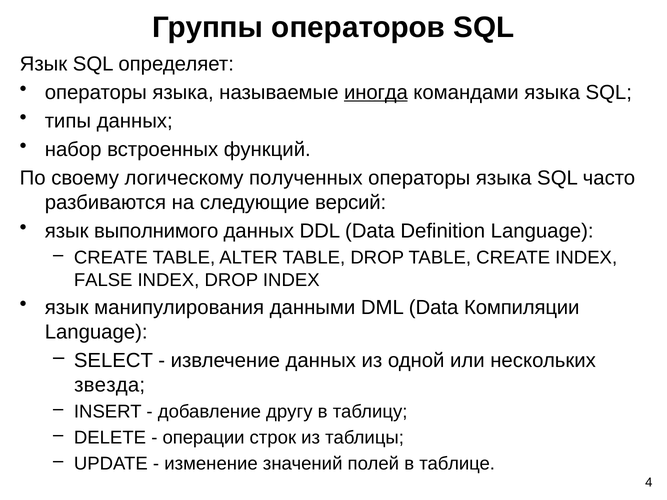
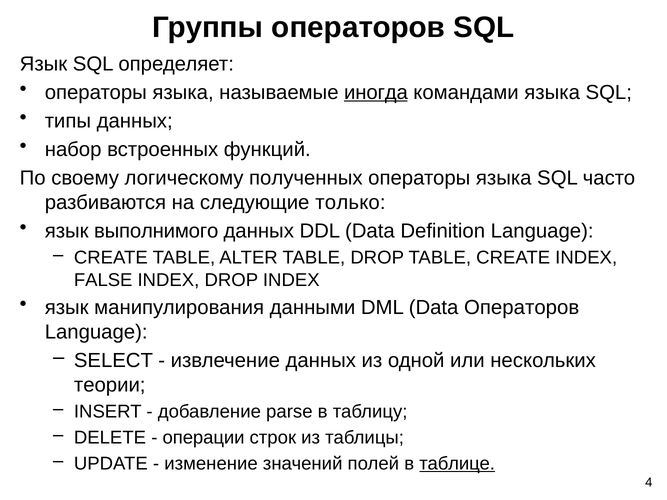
версий: версий -> только
Data Компиляции: Компиляции -> Операторов
звезда: звезда -> теории
другу: другу -> parse
таблице underline: none -> present
